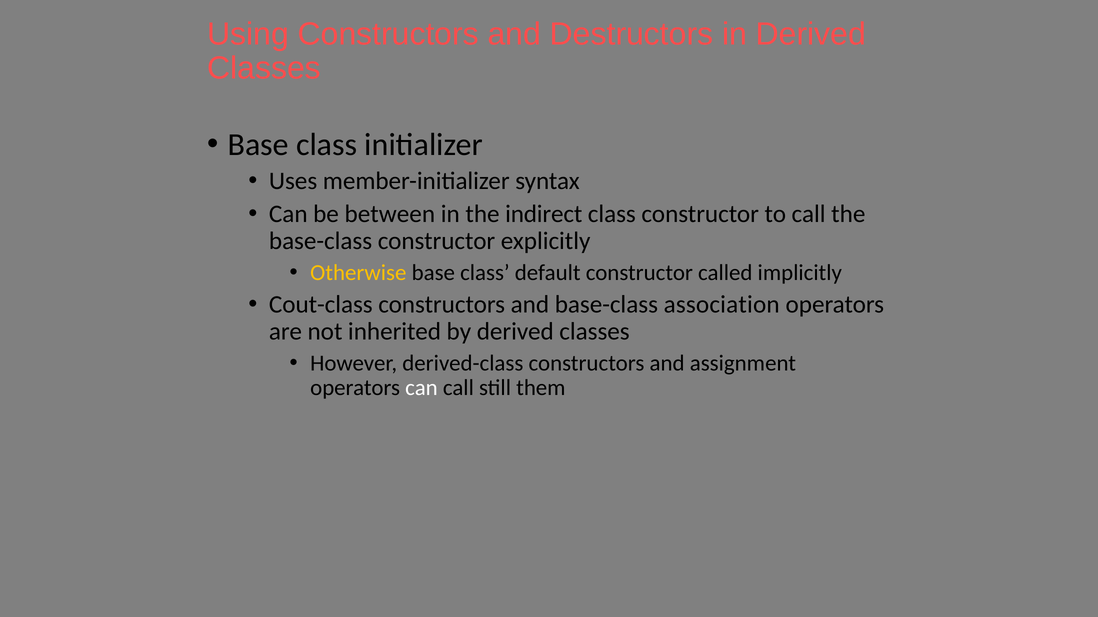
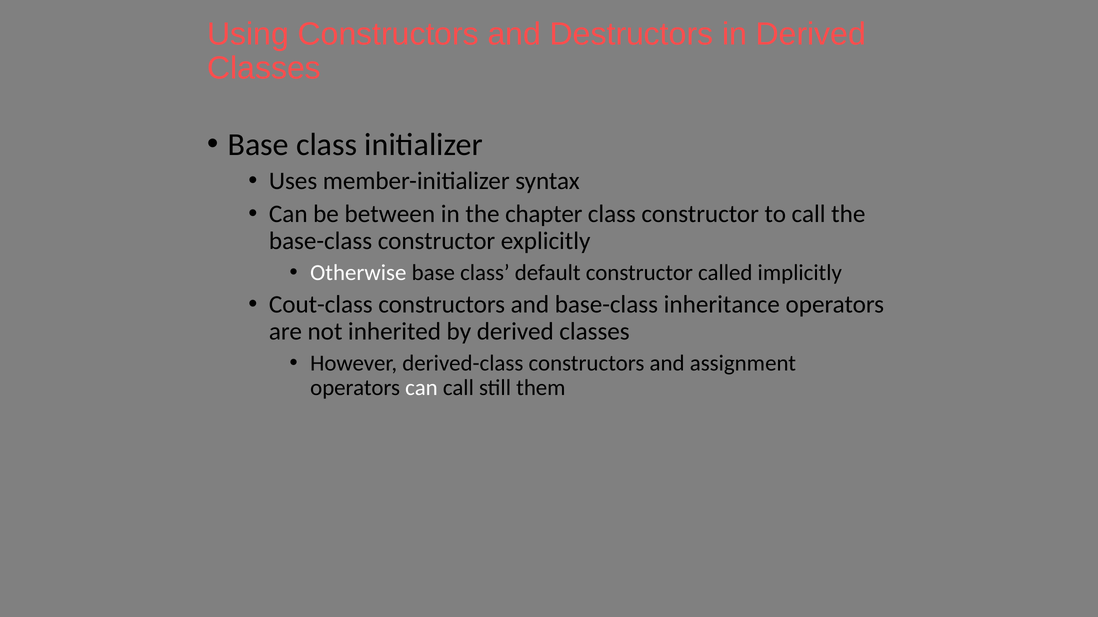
indirect: indirect -> chapter
Otherwise colour: yellow -> white
association: association -> inheritance
